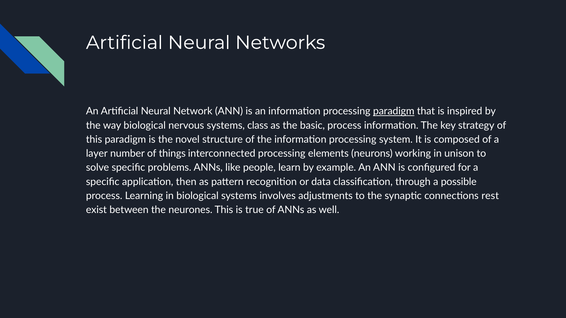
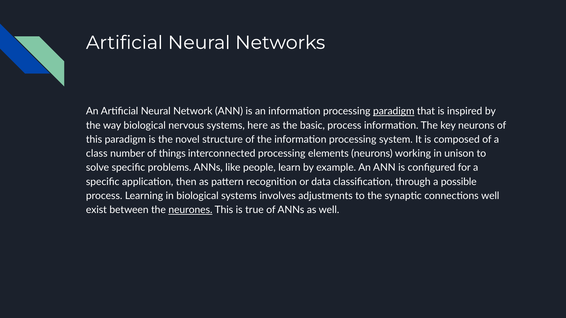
class: class -> here
key strategy: strategy -> neurons
layer: layer -> class
connections rest: rest -> well
neurones underline: none -> present
